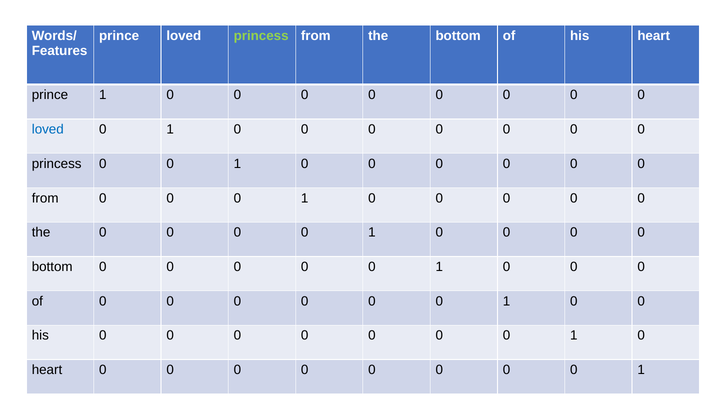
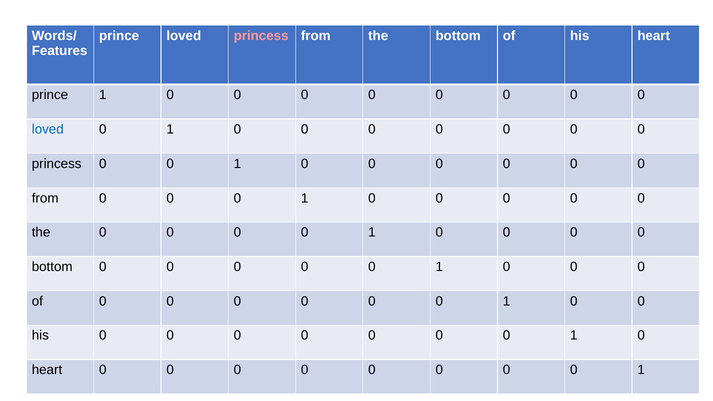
princess at (261, 36) colour: light green -> pink
